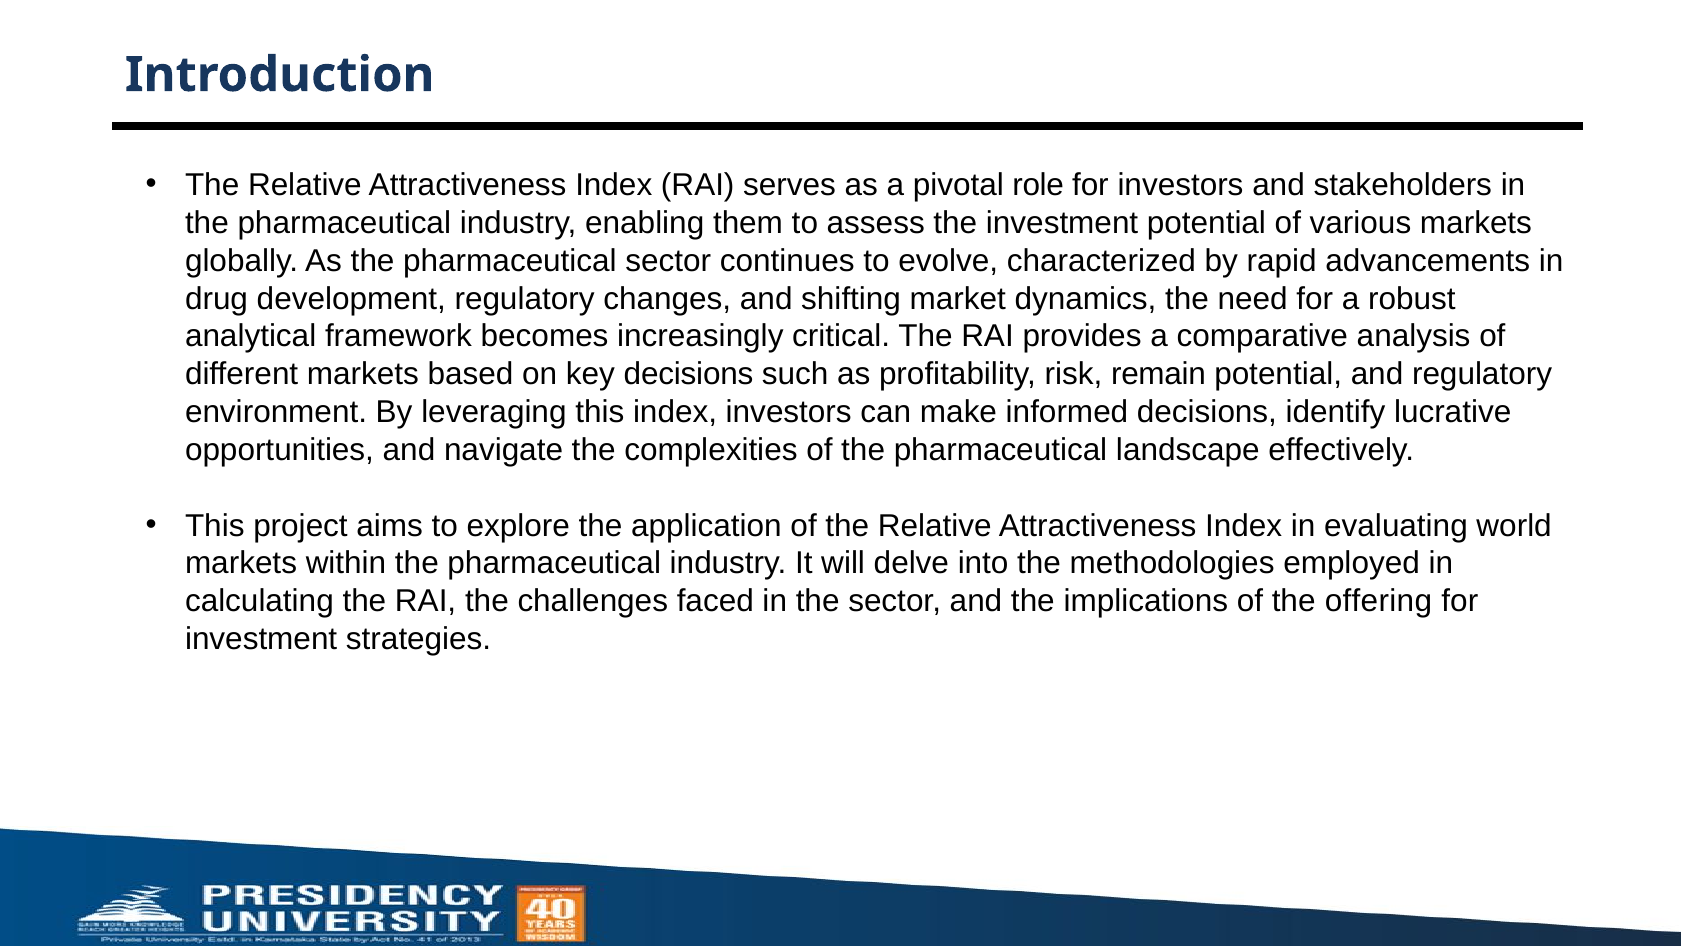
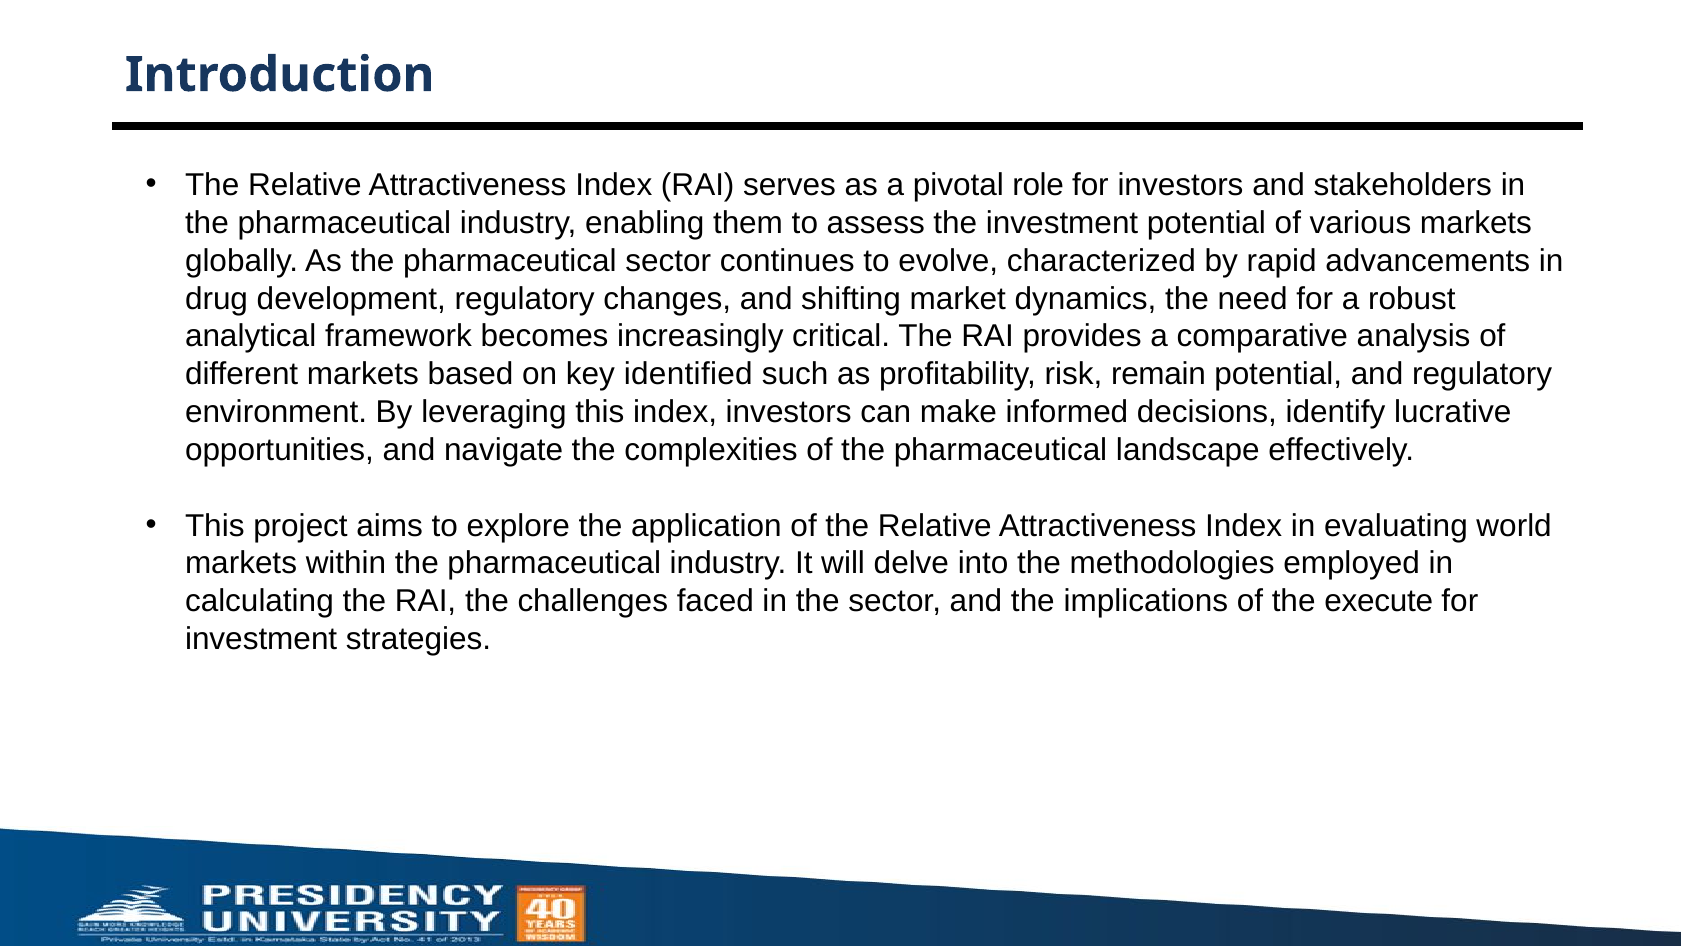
key decisions: decisions -> identified
offering: offering -> execute
